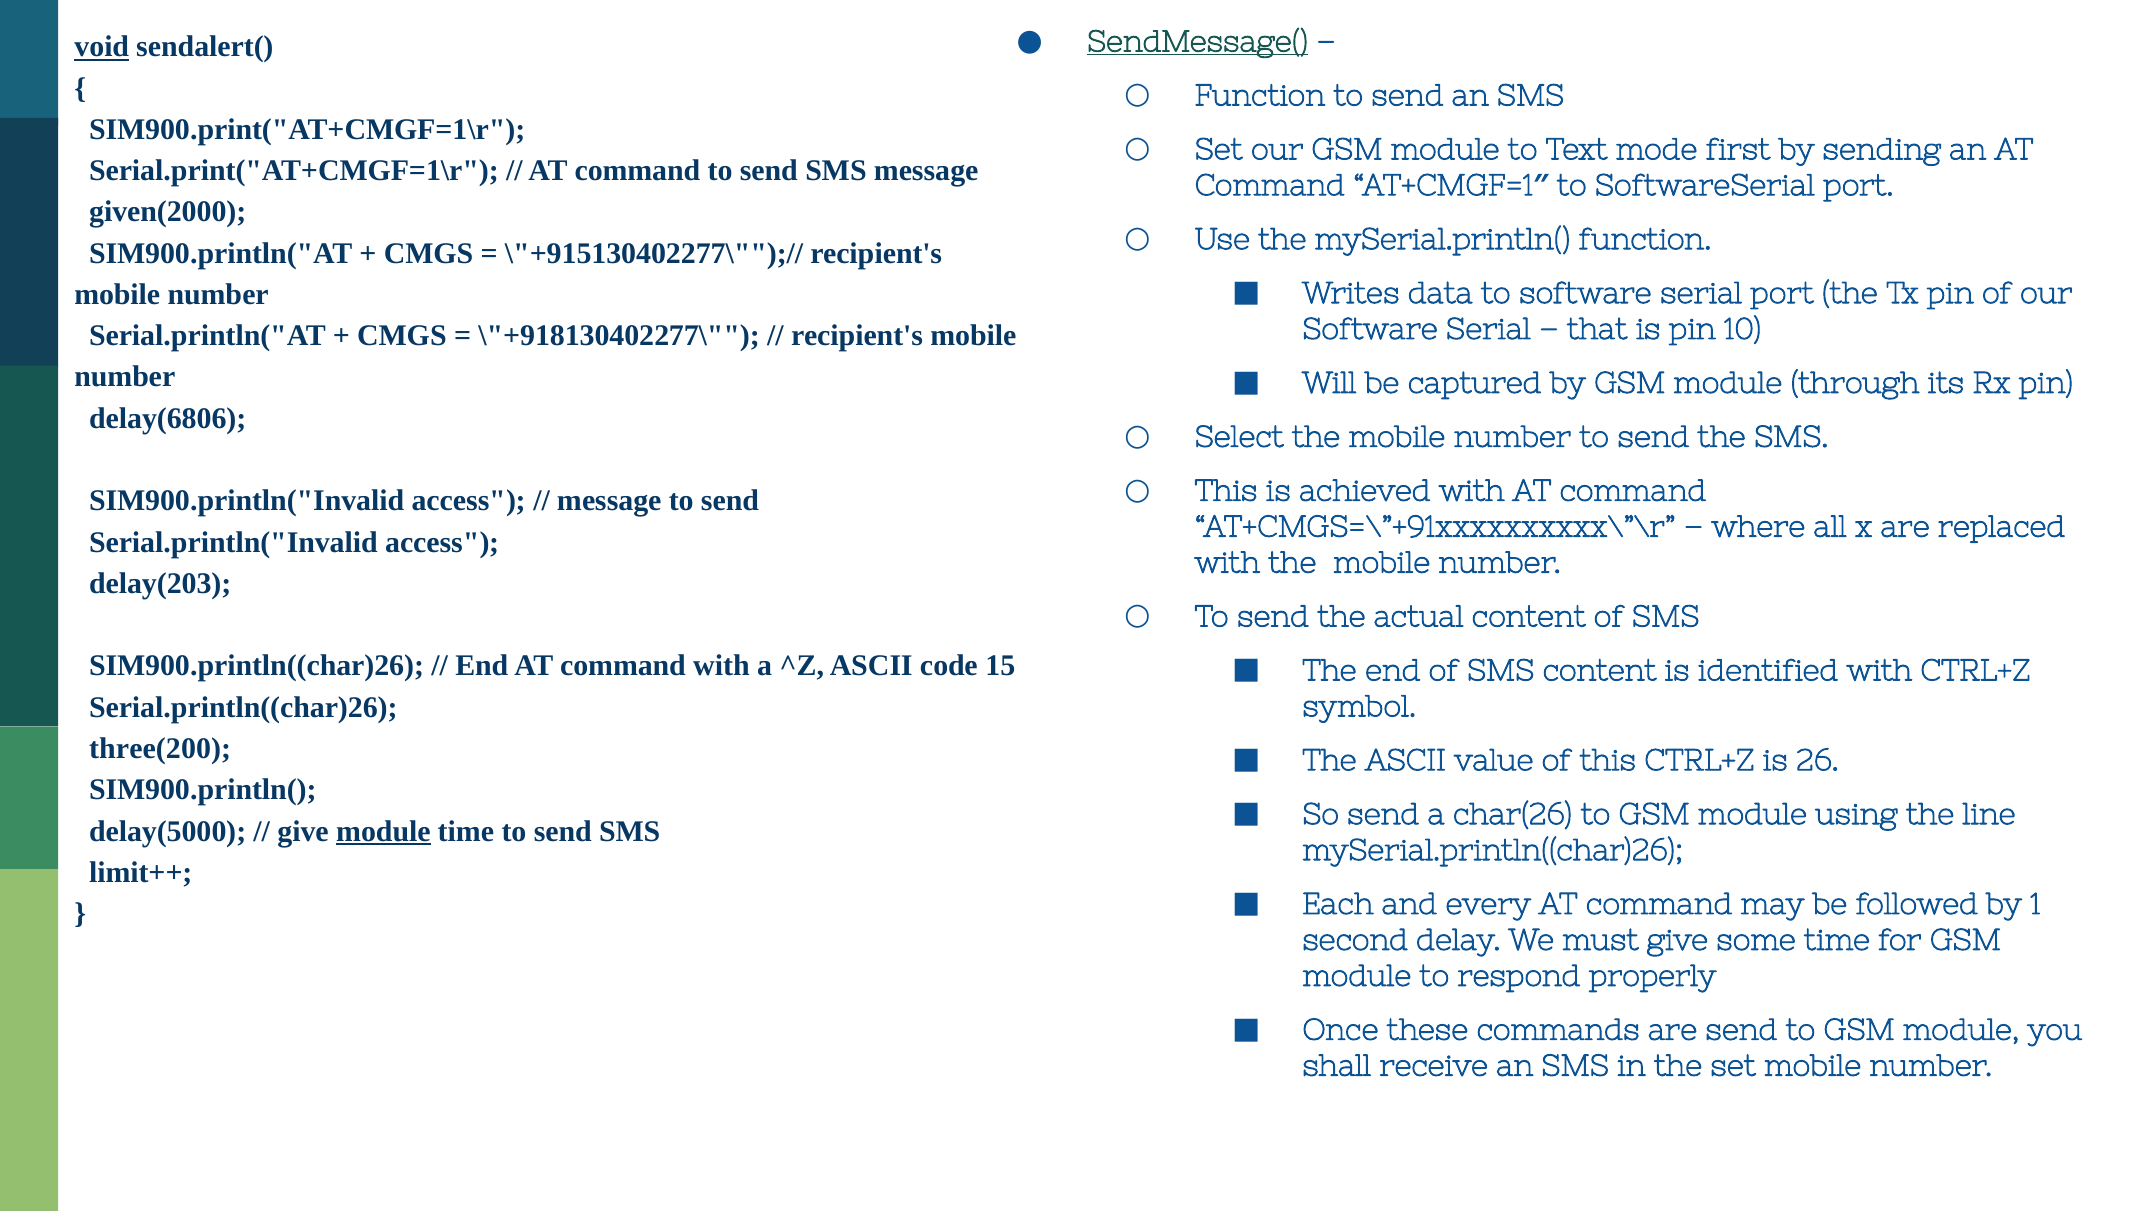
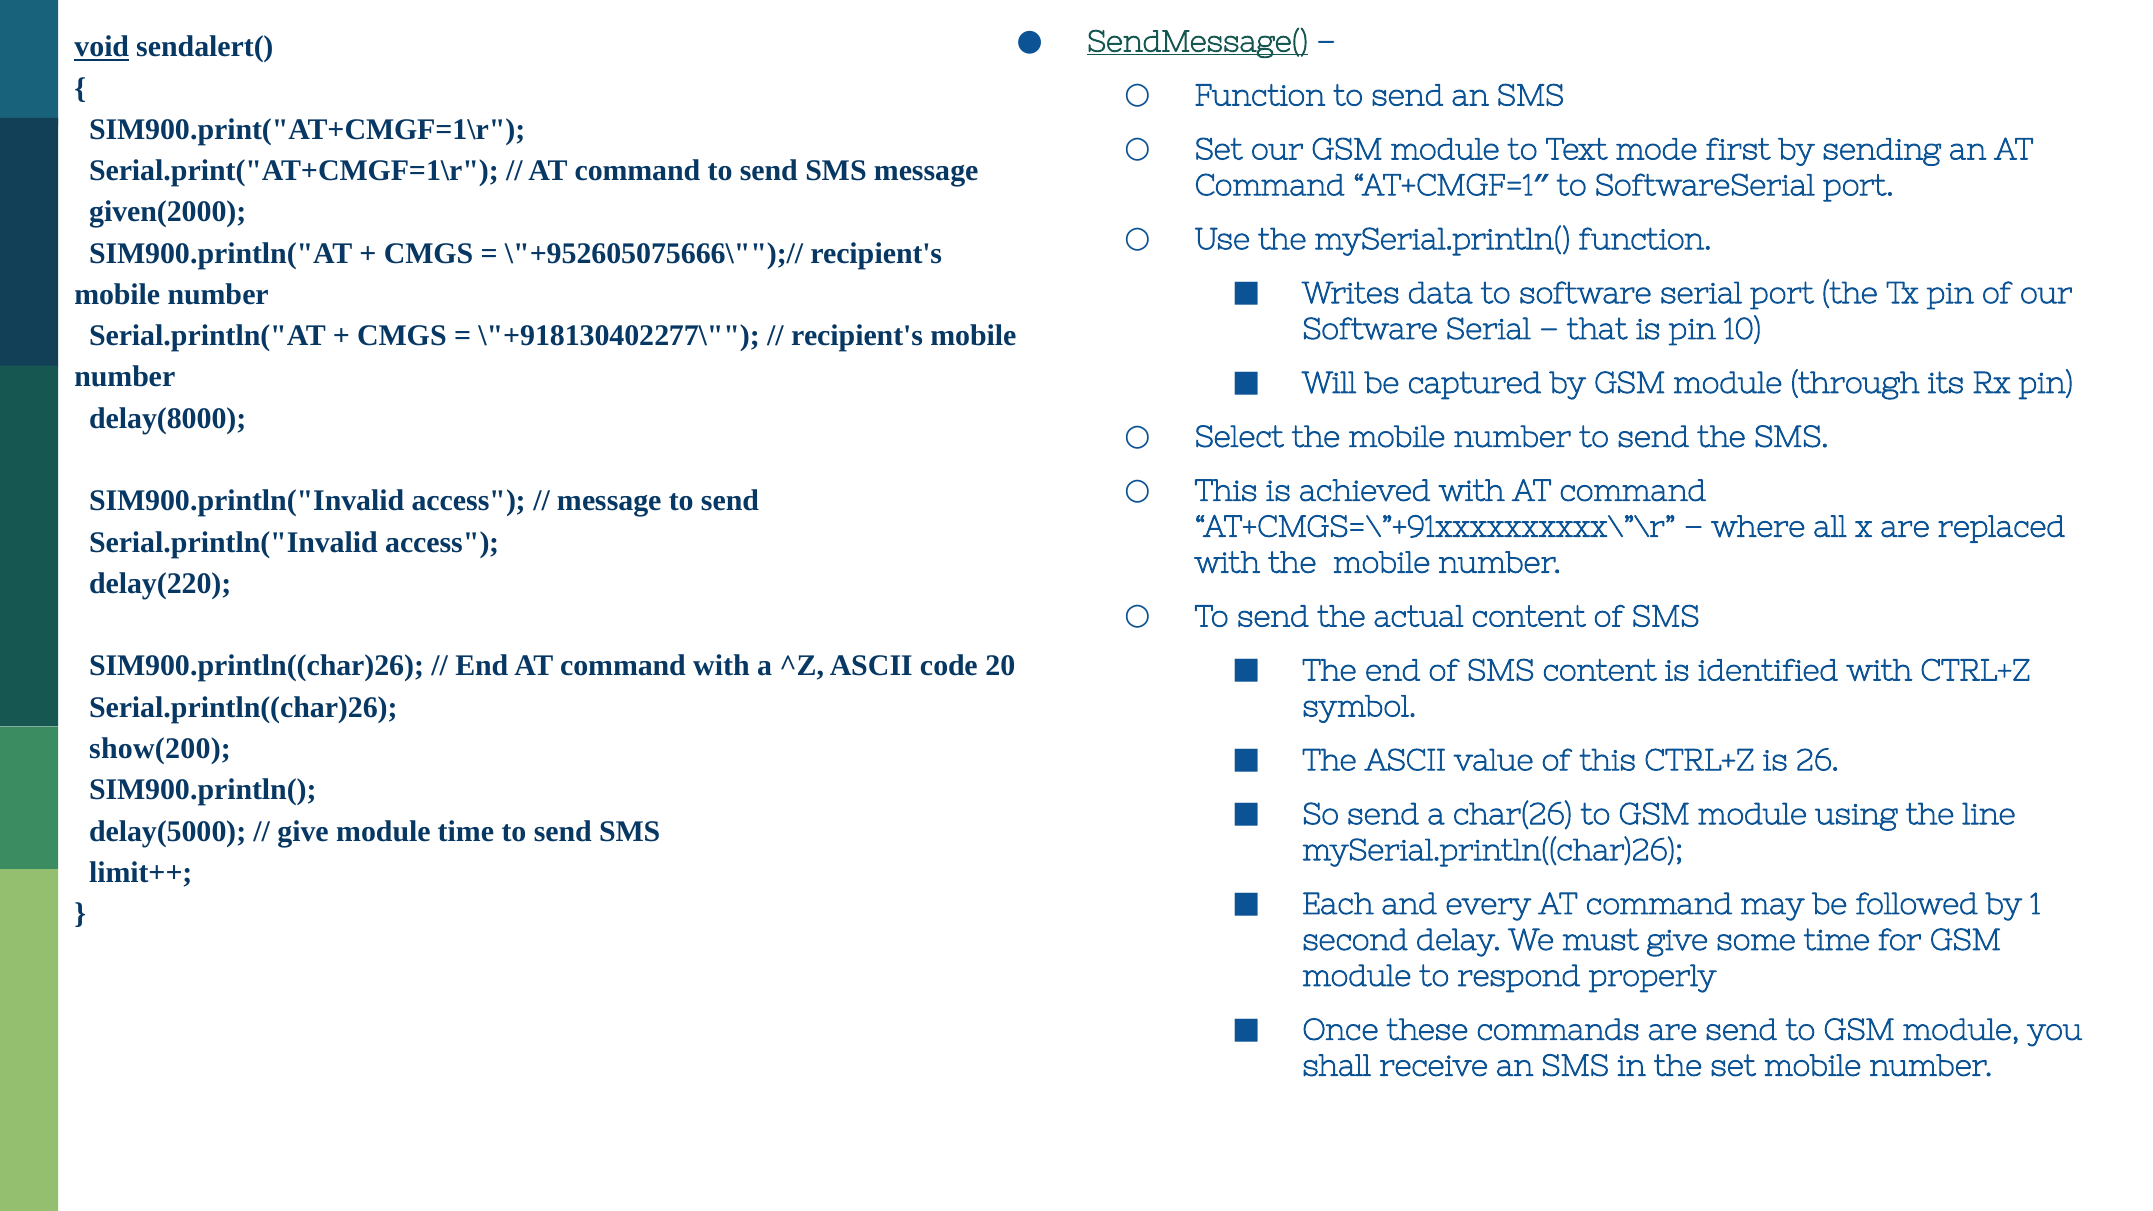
\"+915130402277\"");//: \"+915130402277\"");// -> \"+952605075666\"");//
delay(6806: delay(6806 -> delay(8000
delay(203: delay(203 -> delay(220
15: 15 -> 20
three(200: three(200 -> show(200
module at (383, 831) underline: present -> none
